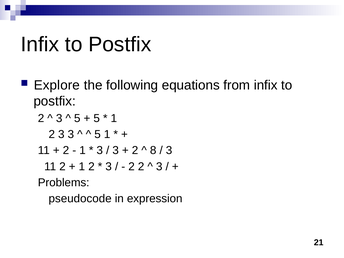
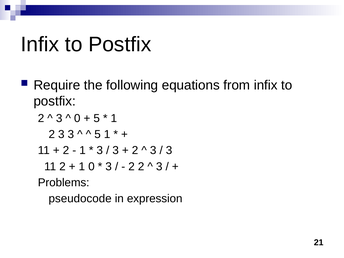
Explore: Explore -> Require
5 at (77, 118): 5 -> 0
8 at (153, 150): 8 -> 3
2 at (91, 166): 2 -> 0
